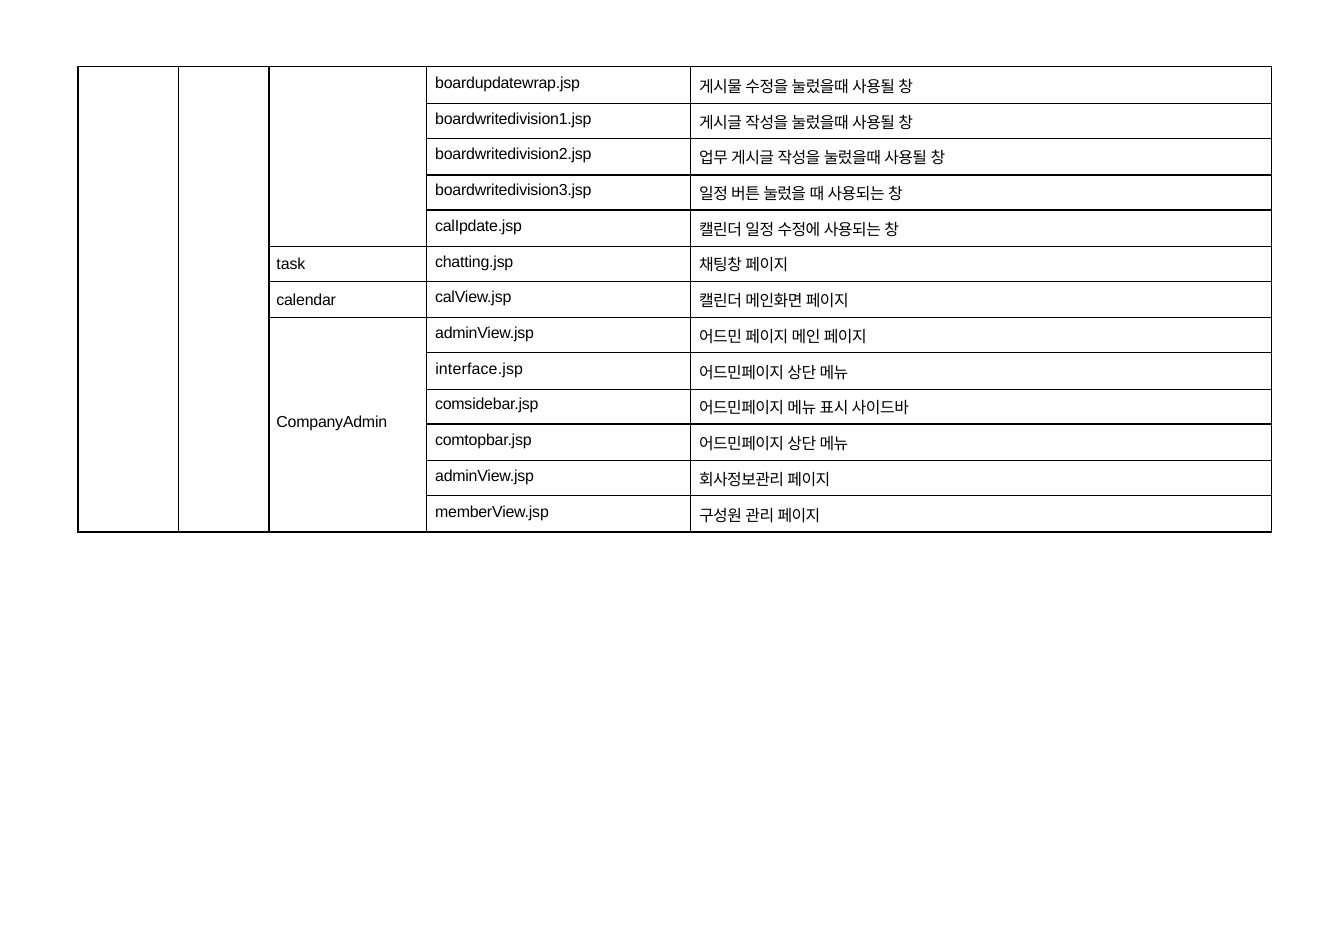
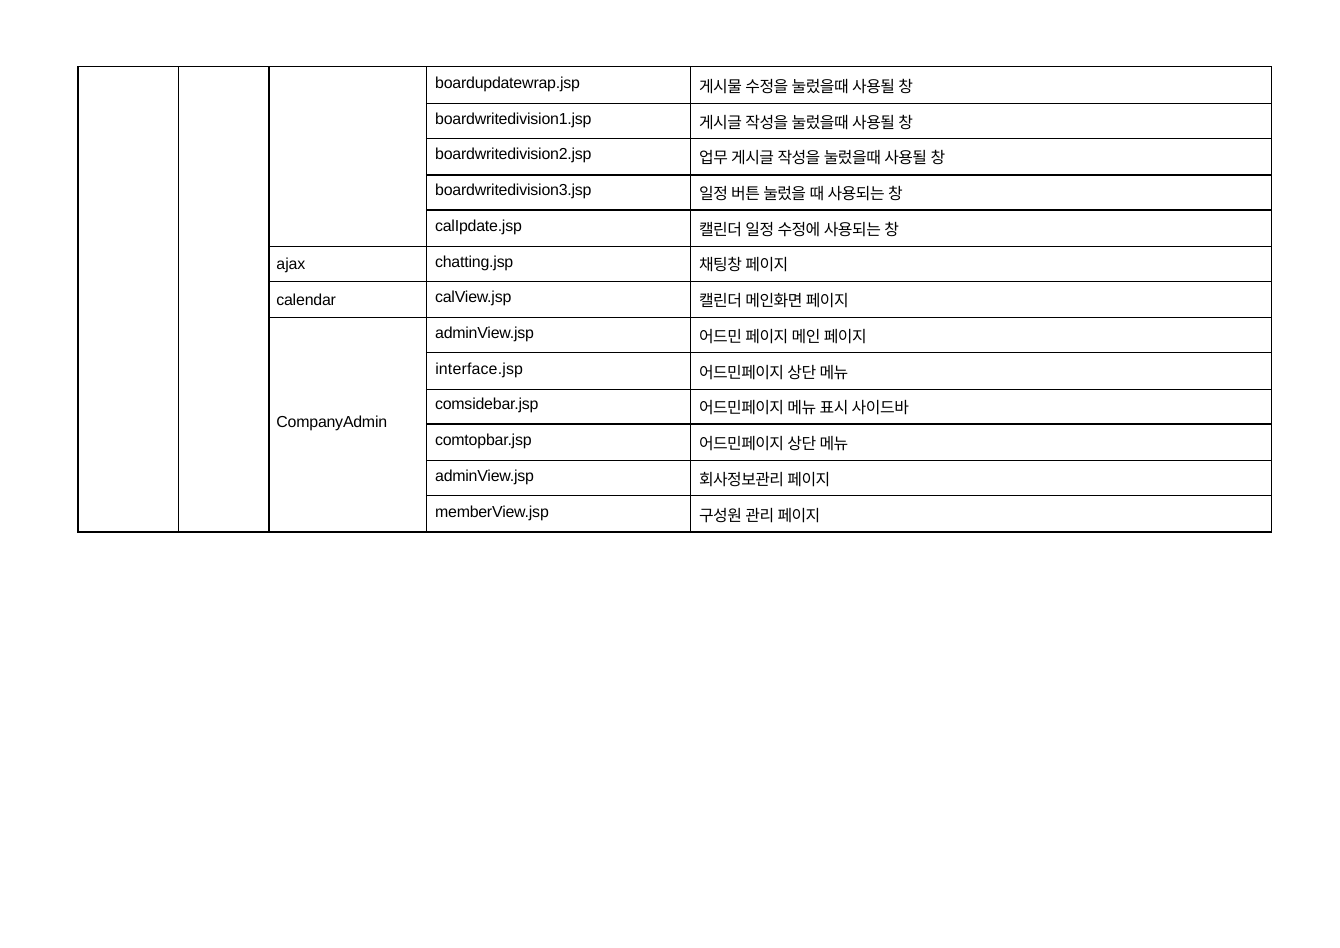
task: task -> ajax
